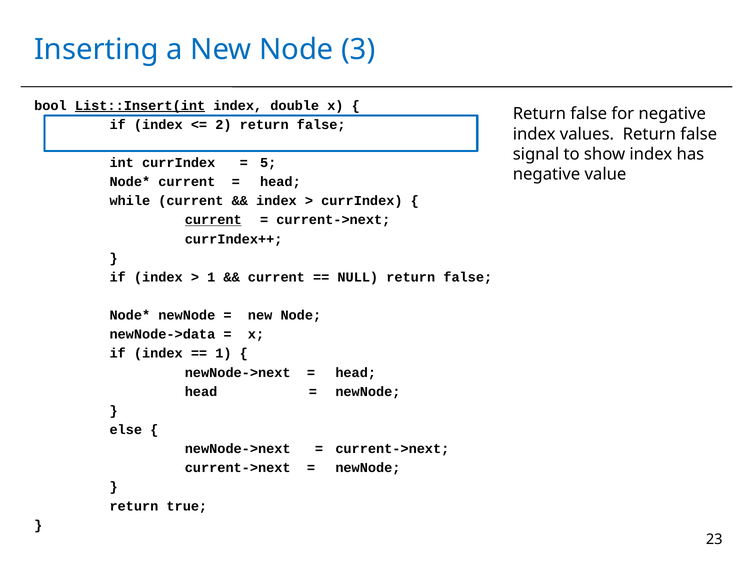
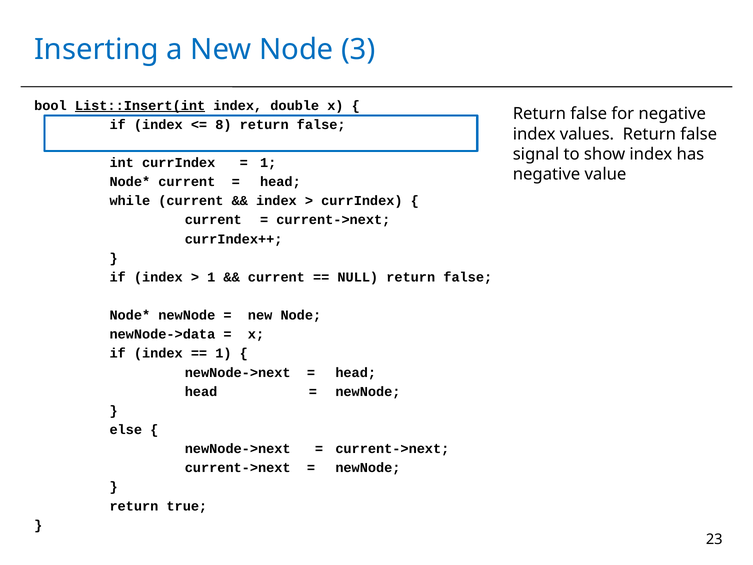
2: 2 -> 8
5 at (268, 163): 5 -> 1
current at (213, 220) underline: present -> none
